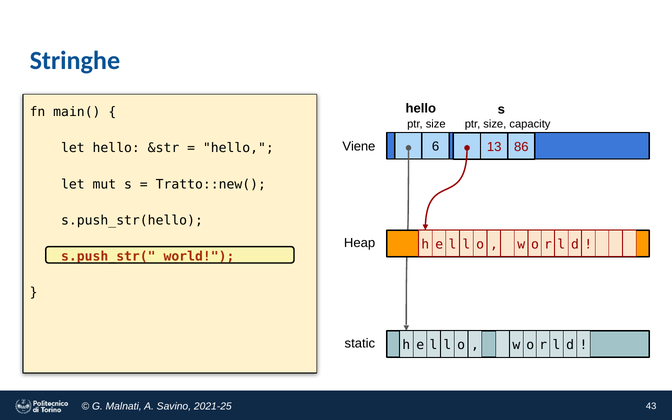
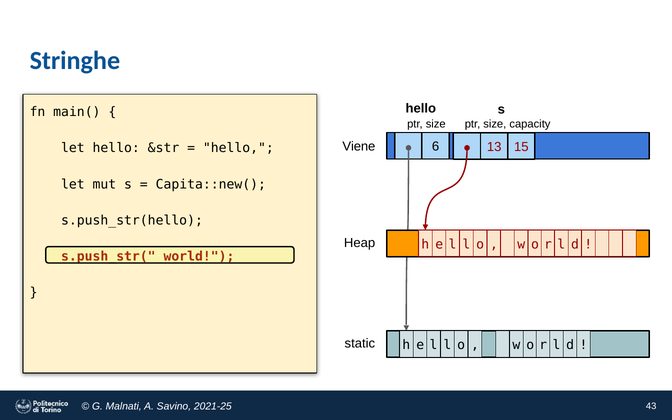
86: 86 -> 15
Tratto::new(: Tratto::new( -> Capita::new(
